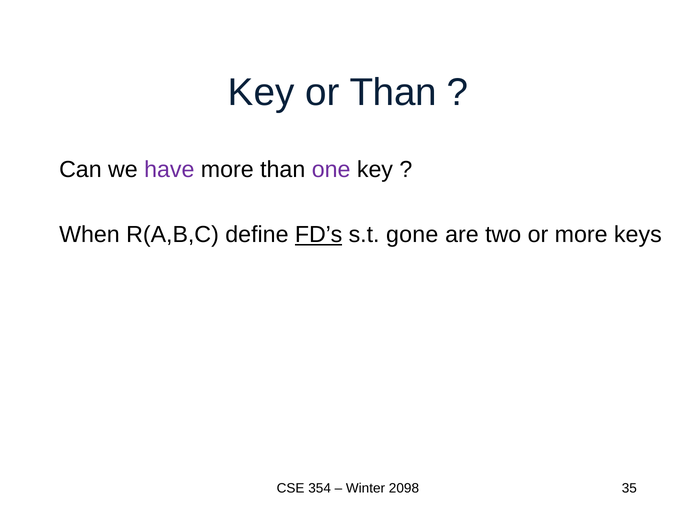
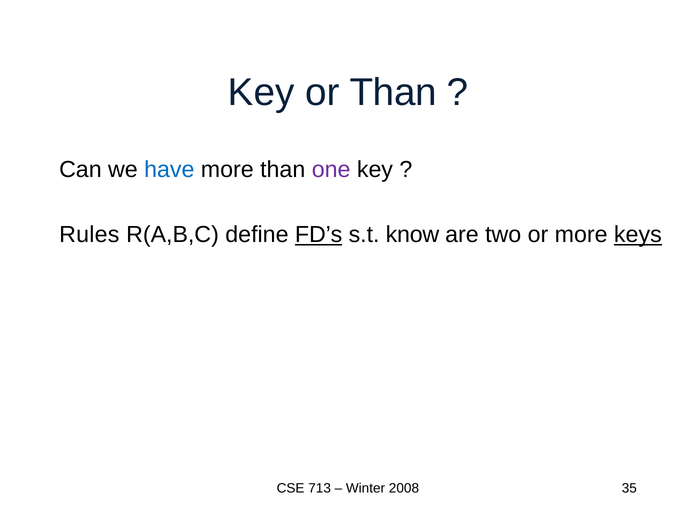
have colour: purple -> blue
When: When -> Rules
gone: gone -> know
keys underline: none -> present
354: 354 -> 713
2098: 2098 -> 2008
